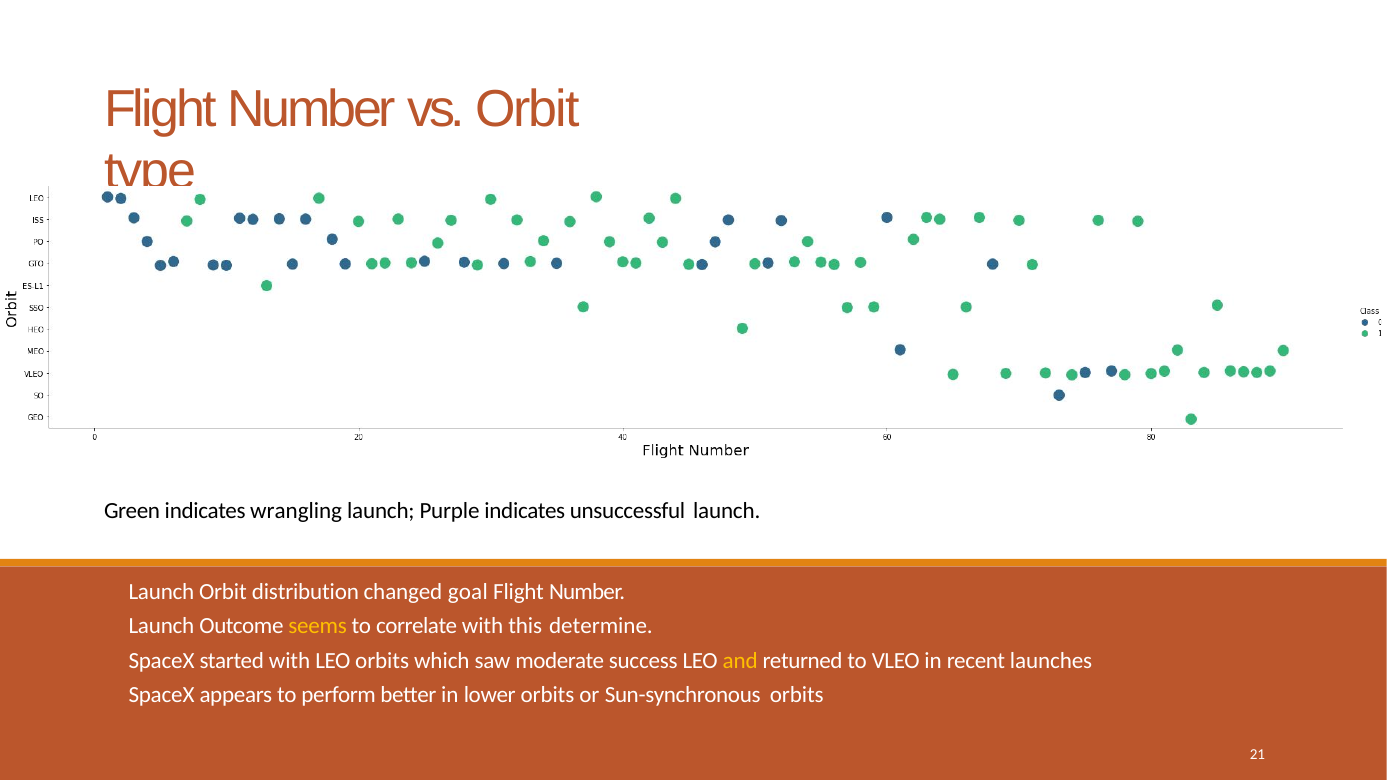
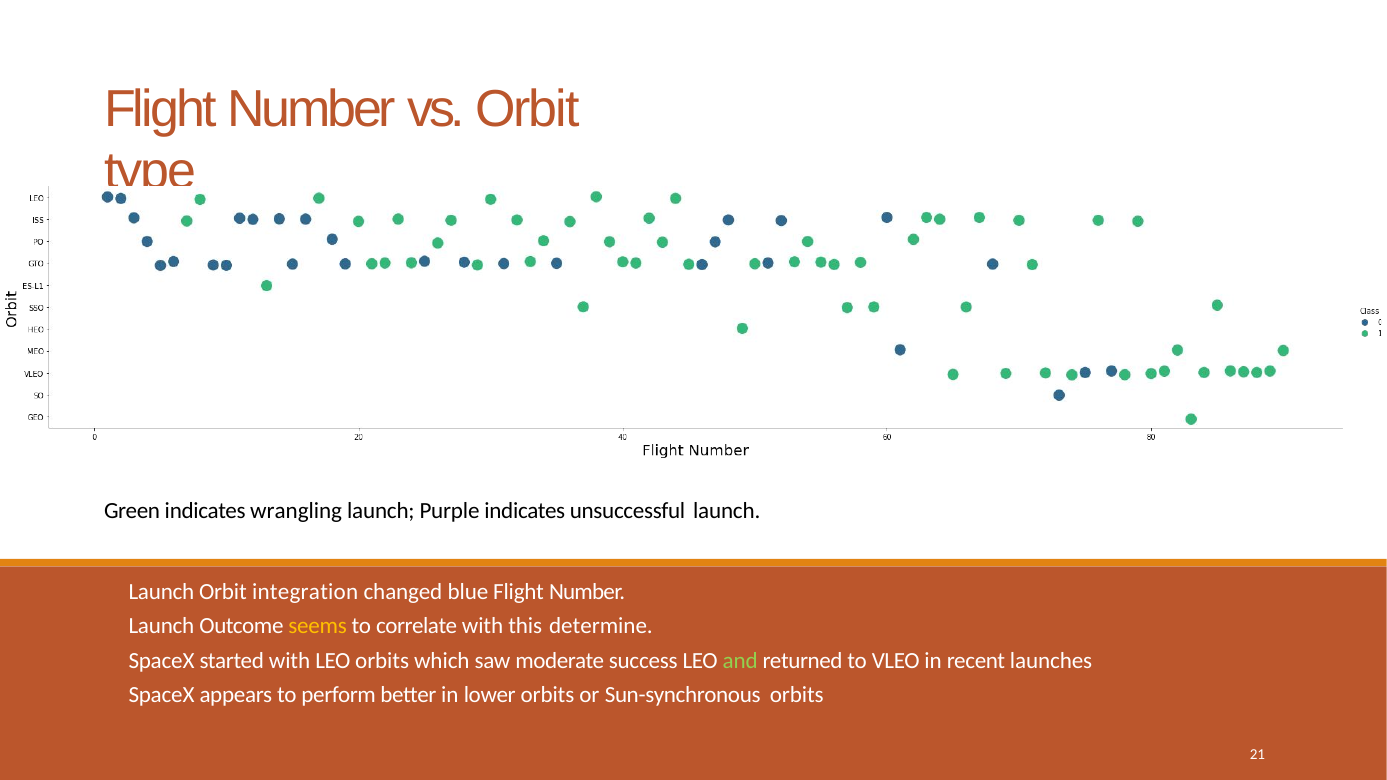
distribution: distribution -> integration
goal: goal -> blue
and colour: yellow -> light green
